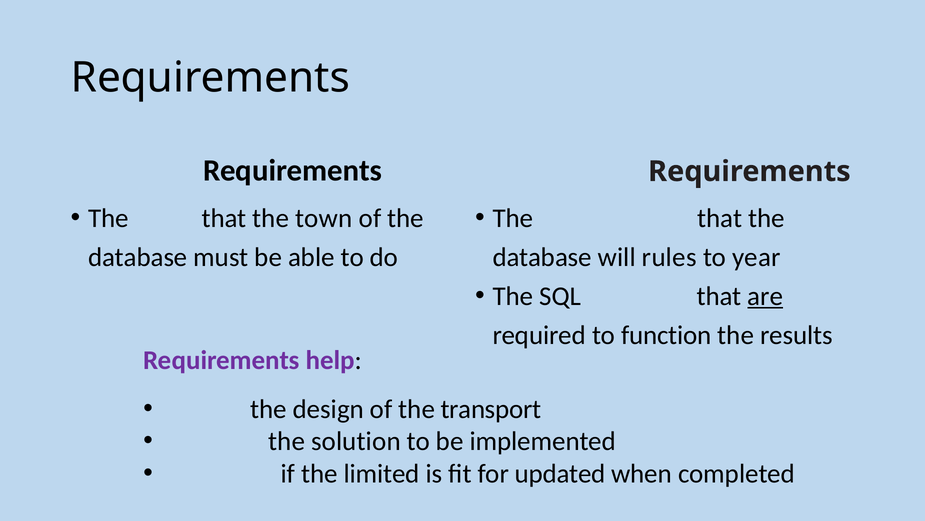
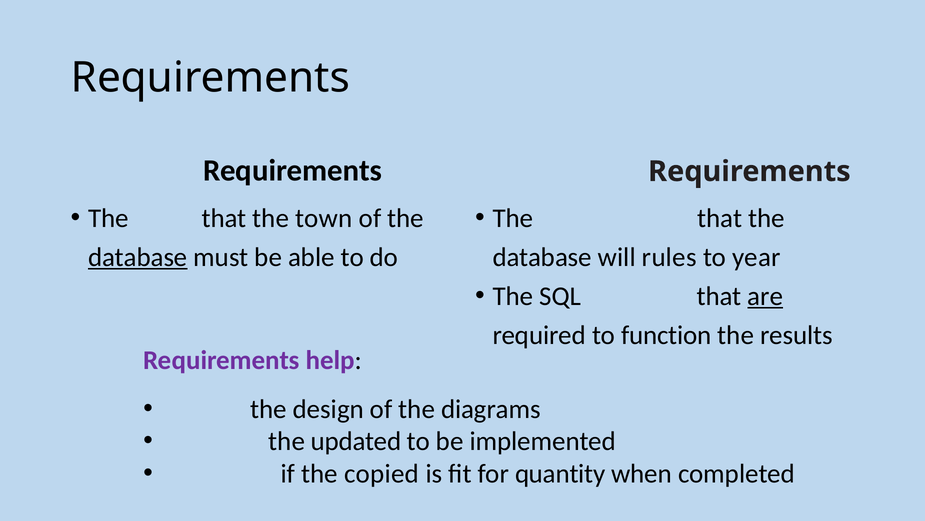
database at (138, 257) underline: none -> present
transport: transport -> diagrams
solution: solution -> updated
limited: limited -> copied
updated: updated -> quantity
